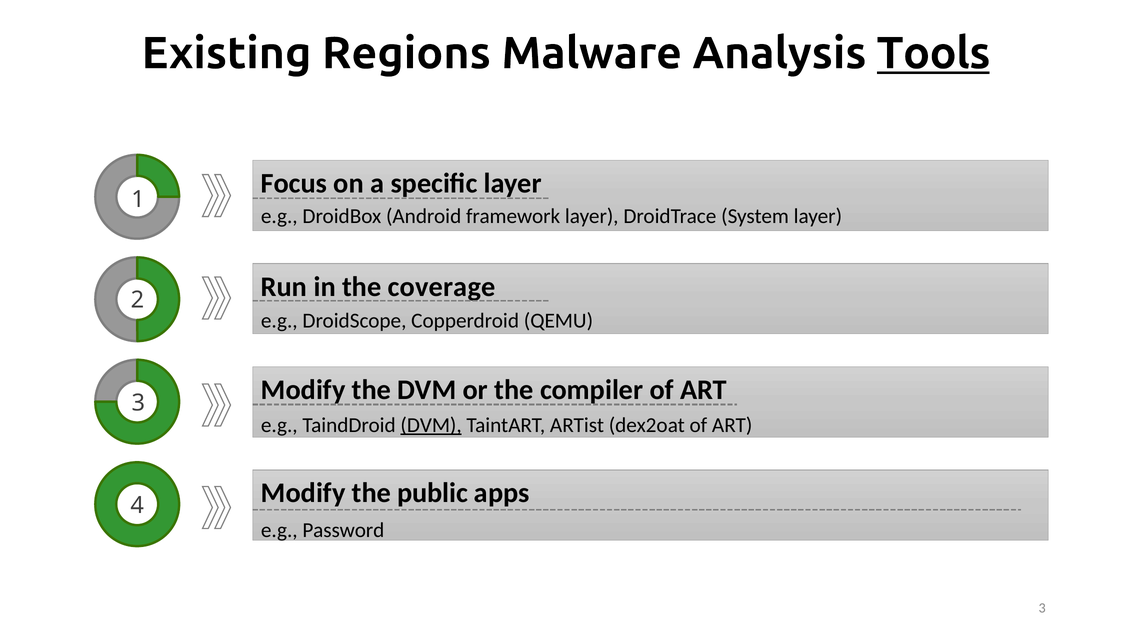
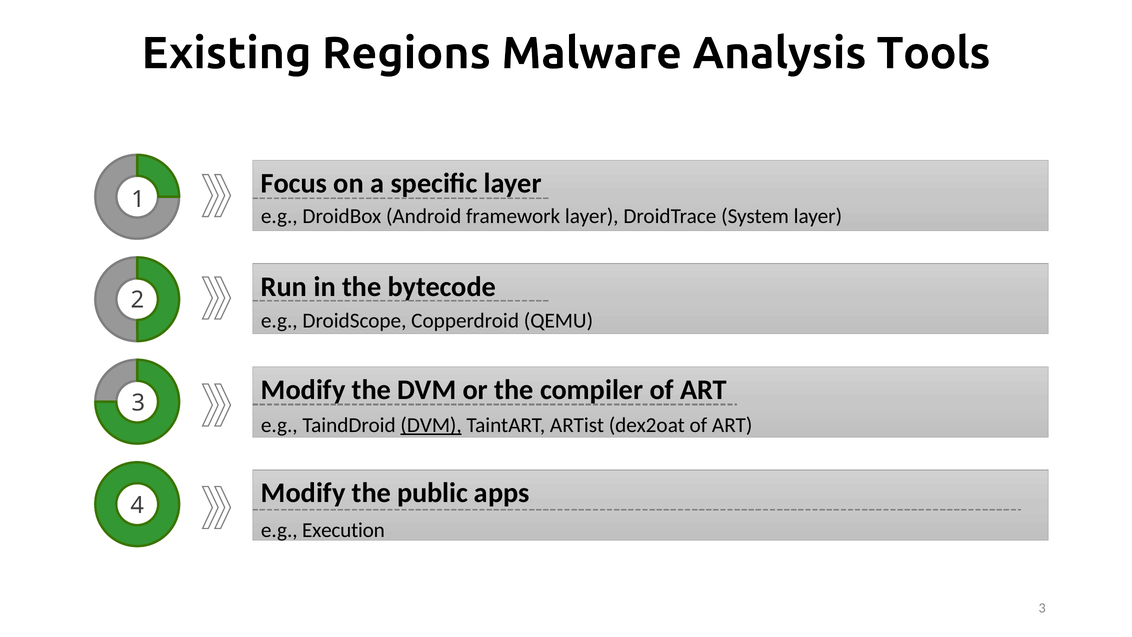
Tools underline: present -> none
coverage: coverage -> bytecode
Password: Password -> Execution
